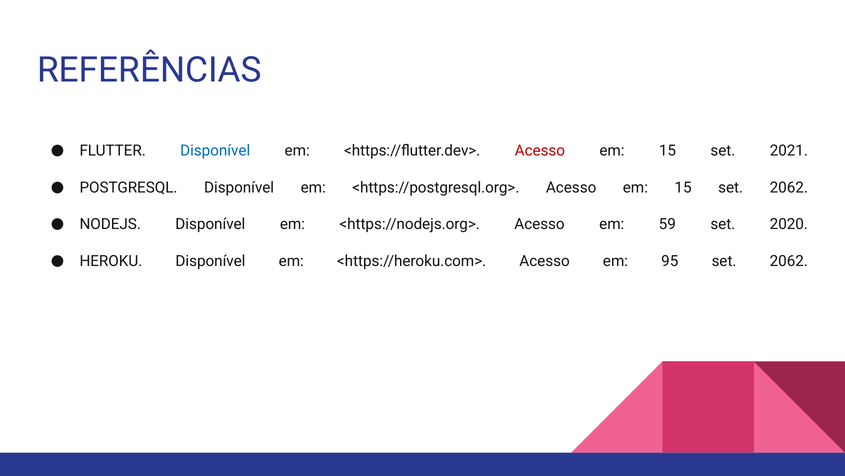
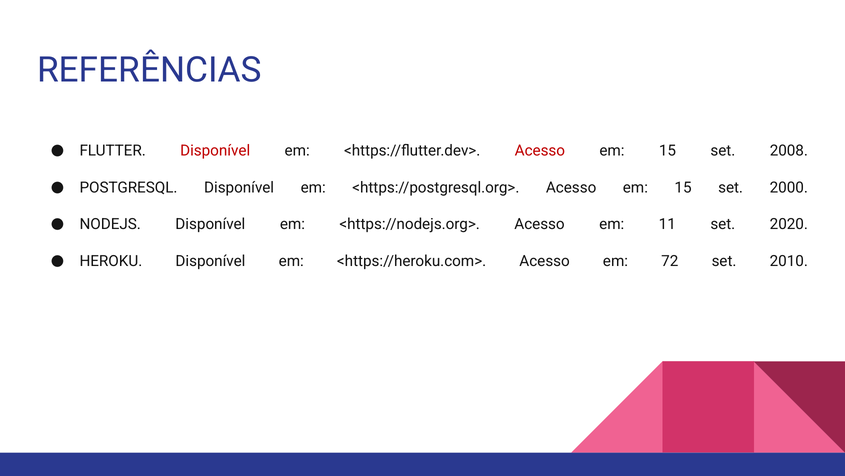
Disponível at (215, 151) colour: blue -> red
2021: 2021 -> 2008
15 set 2062: 2062 -> 2000
59: 59 -> 11
95: 95 -> 72
2062 at (789, 261): 2062 -> 2010
